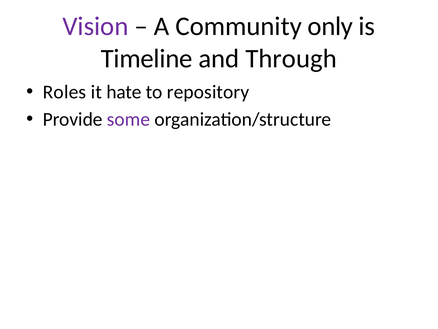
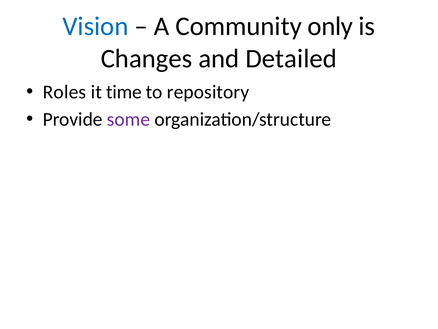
Vision colour: purple -> blue
Timeline: Timeline -> Changes
Through: Through -> Detailed
hate: hate -> time
